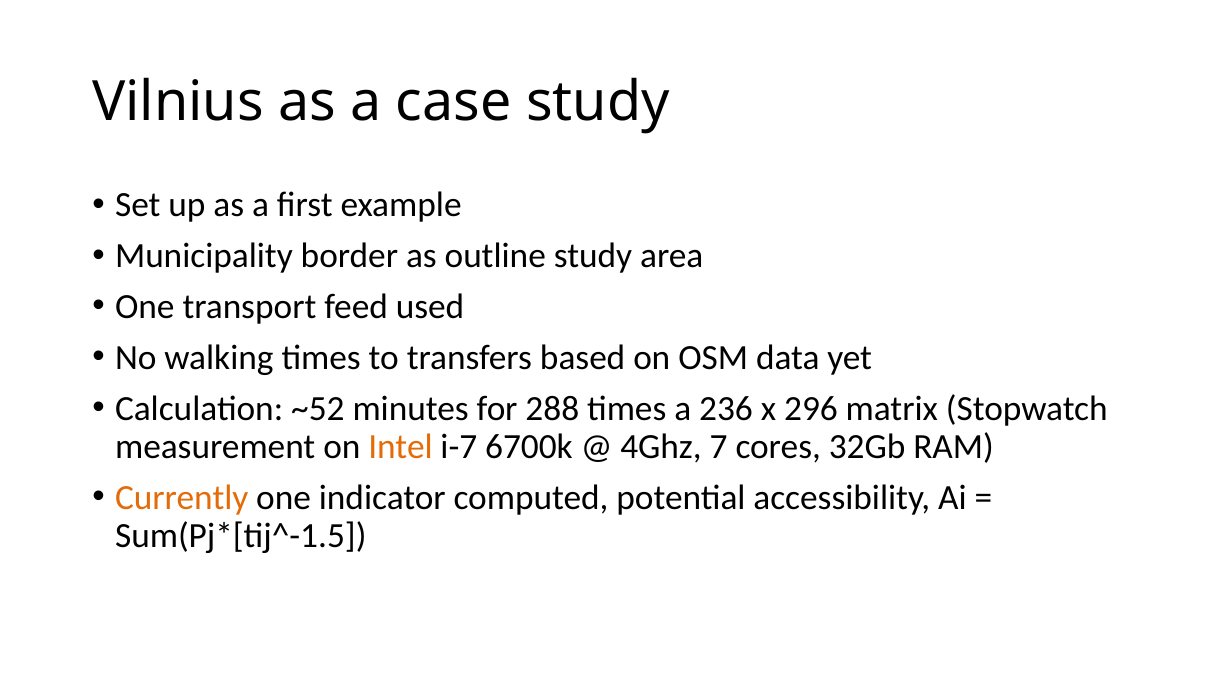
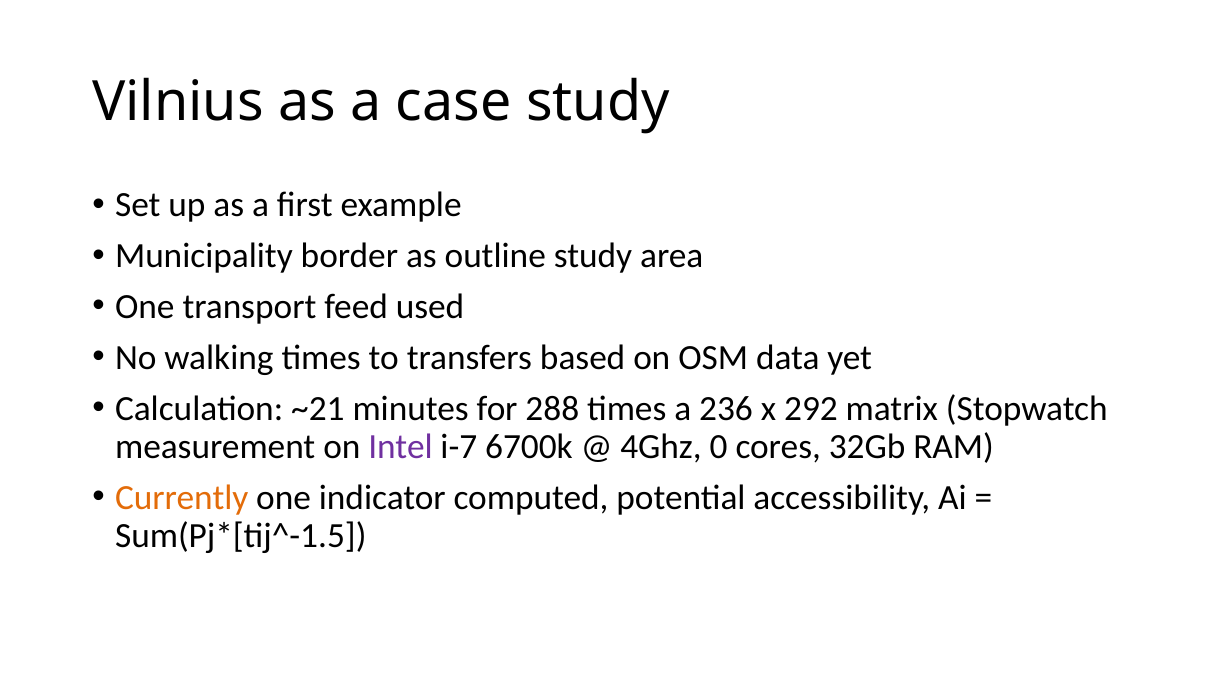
~52: ~52 -> ~21
296: 296 -> 292
Intel colour: orange -> purple
7: 7 -> 0
